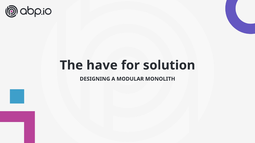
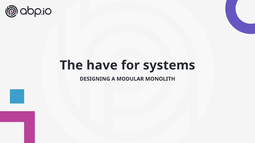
solution: solution -> systems
